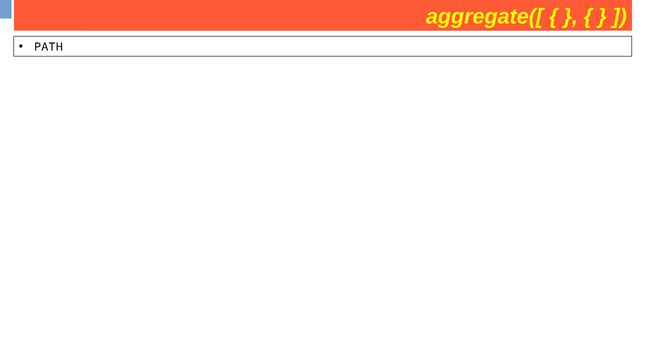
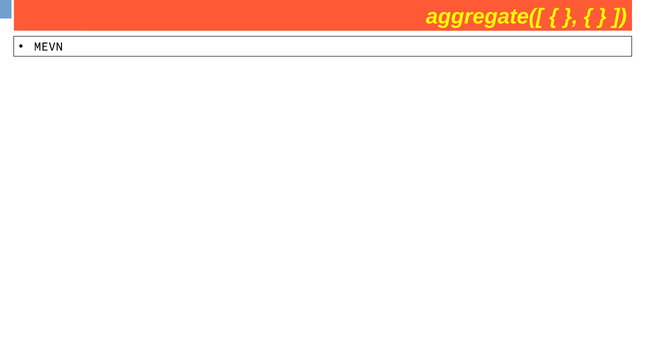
PATH: PATH -> MEVN
